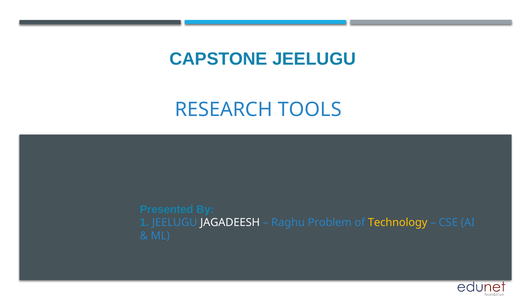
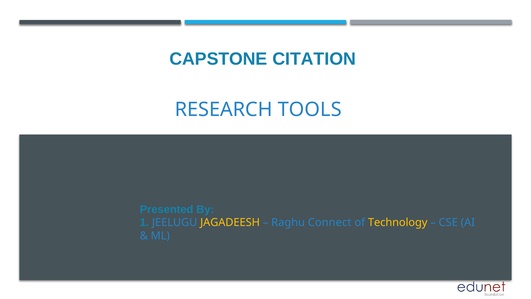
CAPSTONE JEELUGU: JEELUGU -> CITATION
JAGADEESH colour: white -> yellow
Problem: Problem -> Connect
